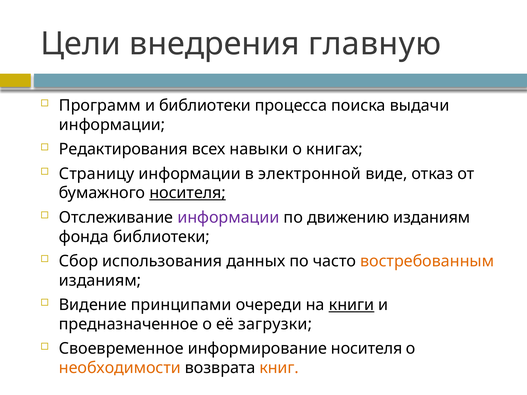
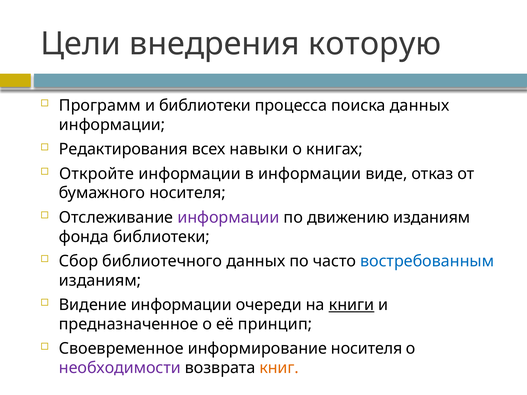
главную: главную -> которую
поиска выдачи: выдачи -> данных
Страницу: Страницу -> Откройте
в электронной: электронной -> информации
носителя at (188, 193) underline: present -> none
использования: использования -> библиотечного
востребованным colour: orange -> blue
Видение принципами: принципами -> информации
загрузки: загрузки -> принцип
необходимости colour: orange -> purple
